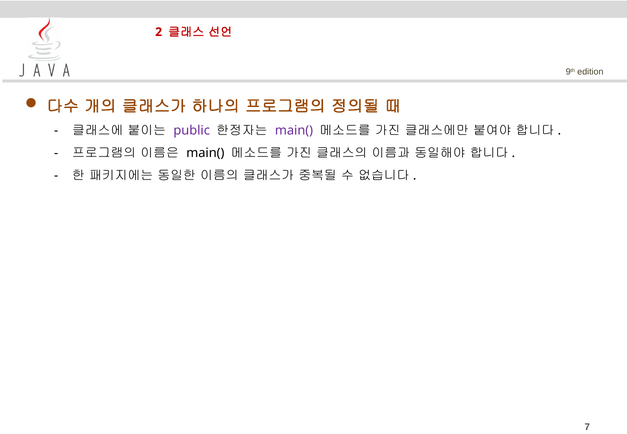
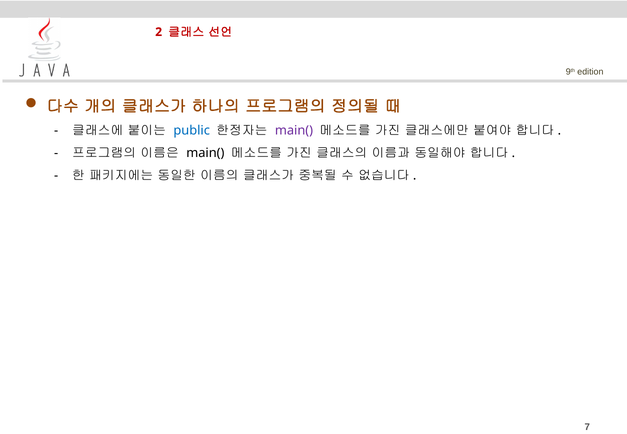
public colour: purple -> blue
